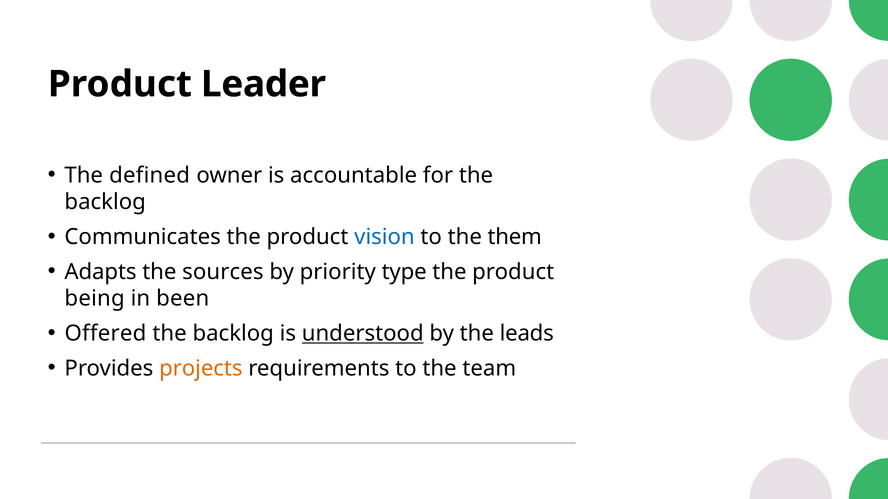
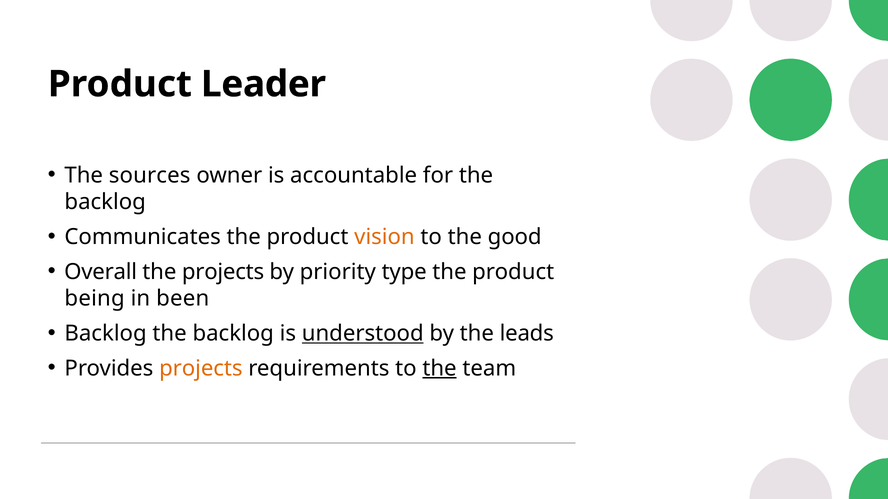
defined: defined -> sources
vision colour: blue -> orange
them: them -> good
Adapts: Adapts -> Overall
the sources: sources -> projects
Offered at (105, 334): Offered -> Backlog
the at (440, 369) underline: none -> present
